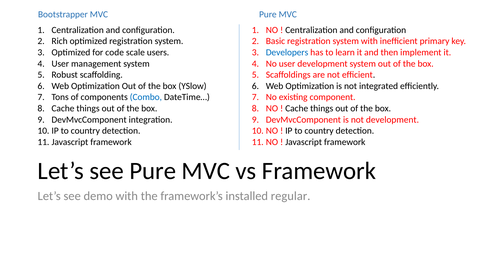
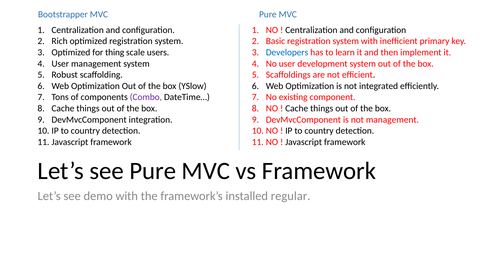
code: code -> thing
Combo colour: blue -> purple
not development: development -> management
